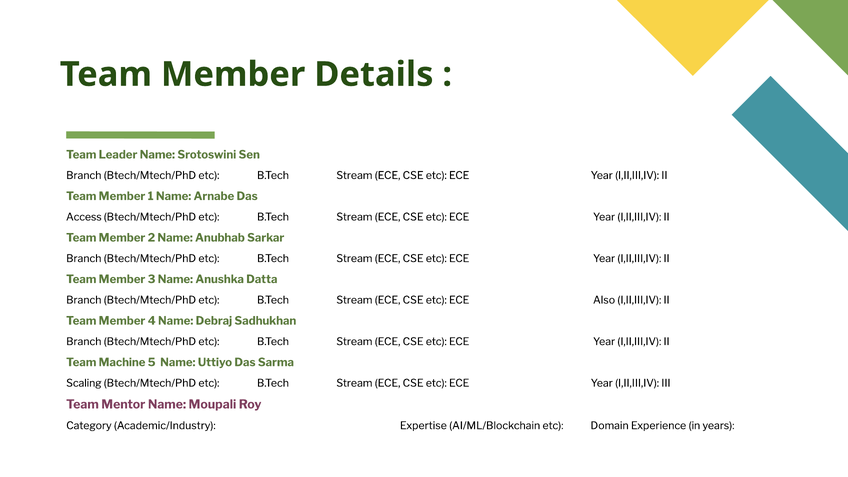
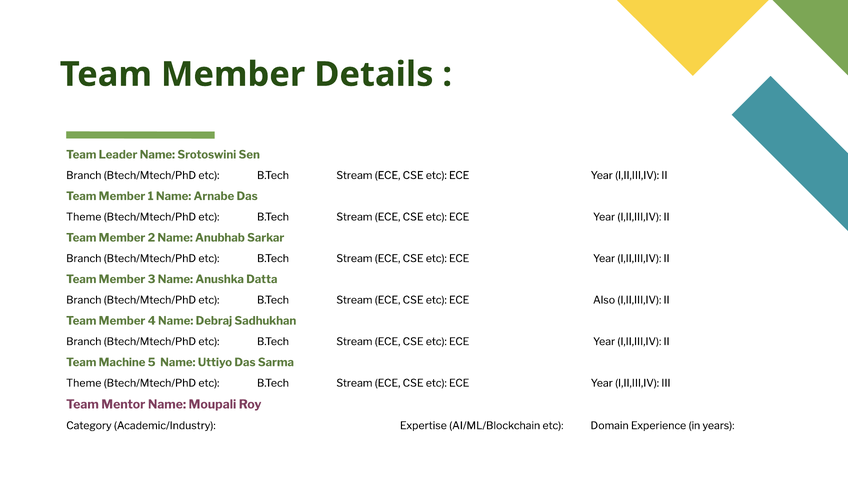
Access at (84, 217): Access -> Theme
Scaling at (84, 383): Scaling -> Theme
